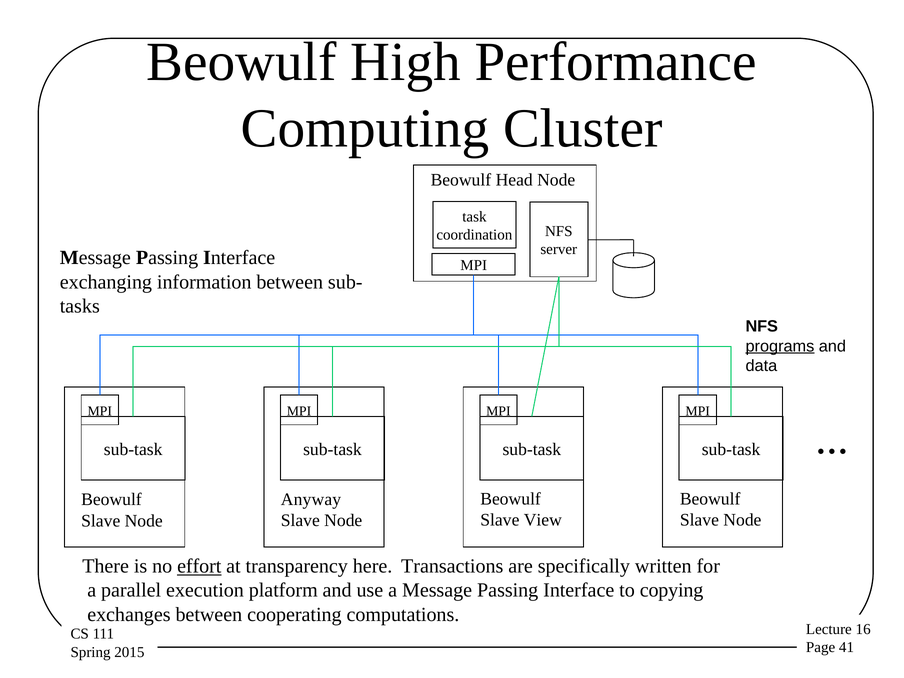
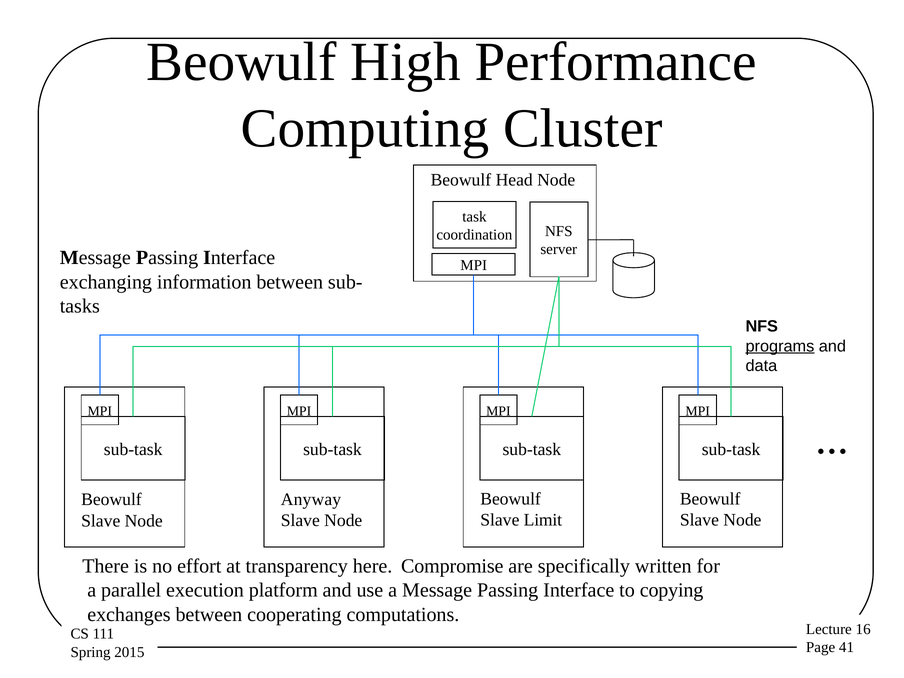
View: View -> Limit
effort underline: present -> none
Transactions: Transactions -> Compromise
